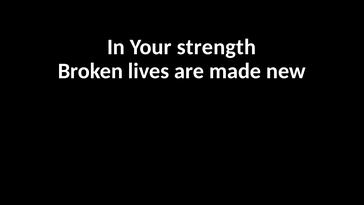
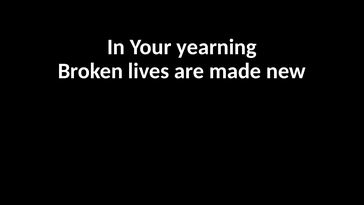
strength: strength -> yearning
